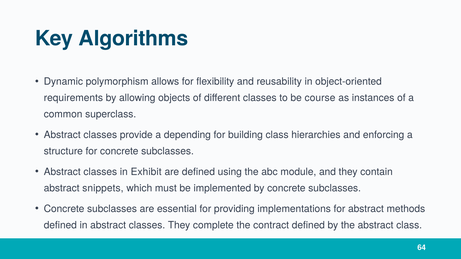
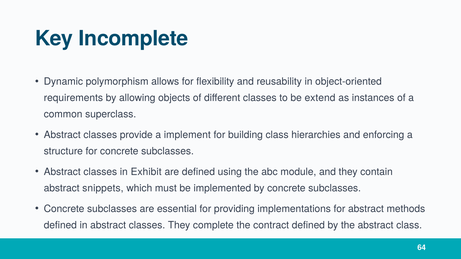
Algorithms: Algorithms -> Incomplete
course: course -> extend
depending: depending -> implement
